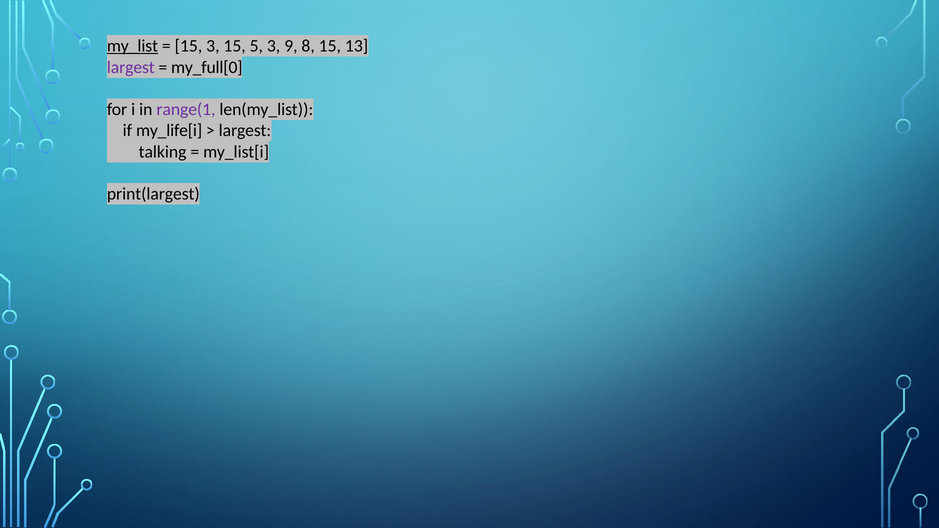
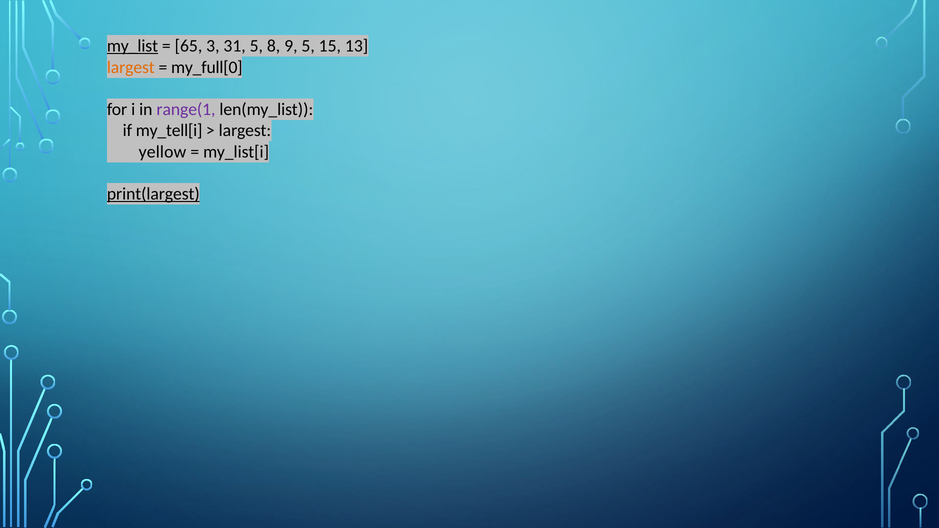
15 at (188, 46): 15 -> 65
3 15: 15 -> 31
5 3: 3 -> 8
9 8: 8 -> 5
largest at (131, 67) colour: purple -> orange
my_life[i: my_life[i -> my_tell[i
talking: talking -> yellow
print(largest underline: none -> present
